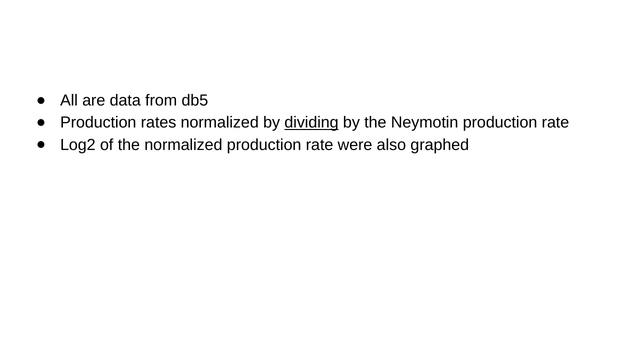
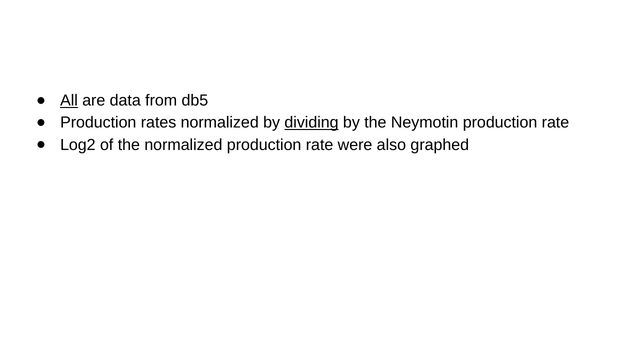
All underline: none -> present
